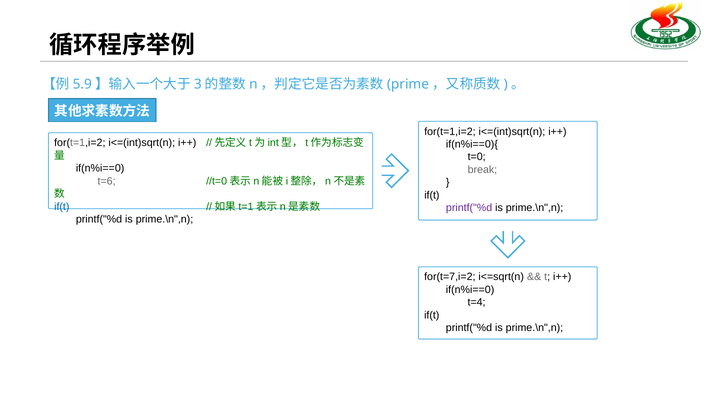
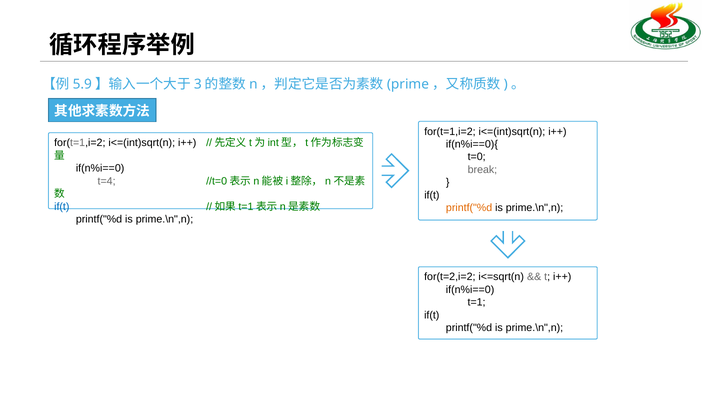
t=6: t=6 -> t=4
printf("%d at (469, 208) colour: purple -> orange
for(t=7,i=2: for(t=7,i=2 -> for(t=2,i=2
t=4: t=4 -> t=1
